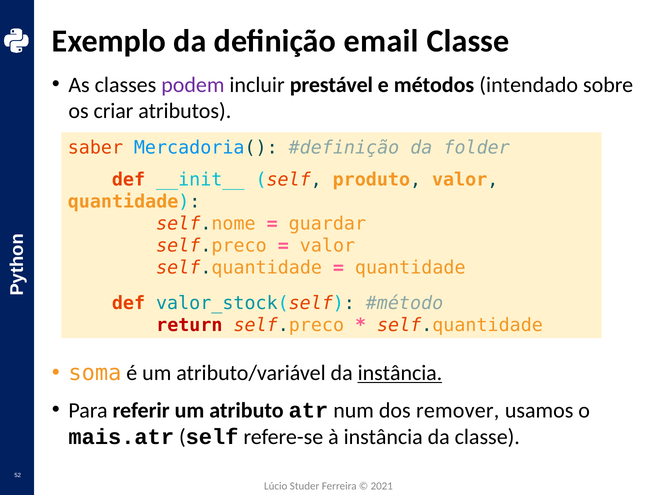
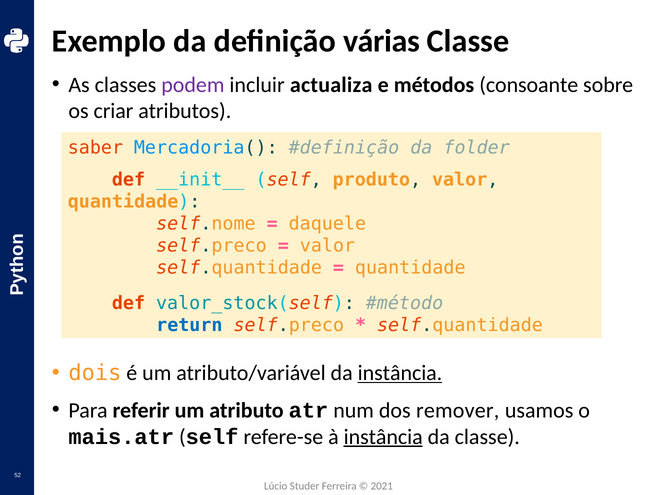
email: email -> várias
prestável: prestável -> actualiza
intendado: intendado -> consoante
guardar: guardar -> daquele
return colour: red -> blue
soma: soma -> dois
instância at (383, 437) underline: none -> present
